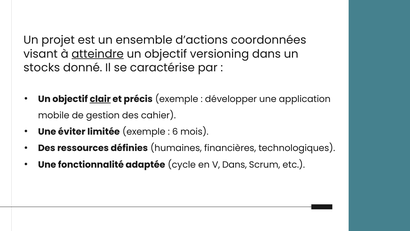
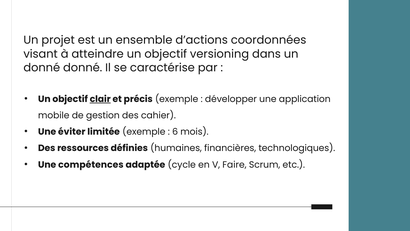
atteindre underline: present -> none
stocks at (42, 67): stocks -> donné
fonctionnalité: fonctionnalité -> compétences
V Dans: Dans -> Faire
